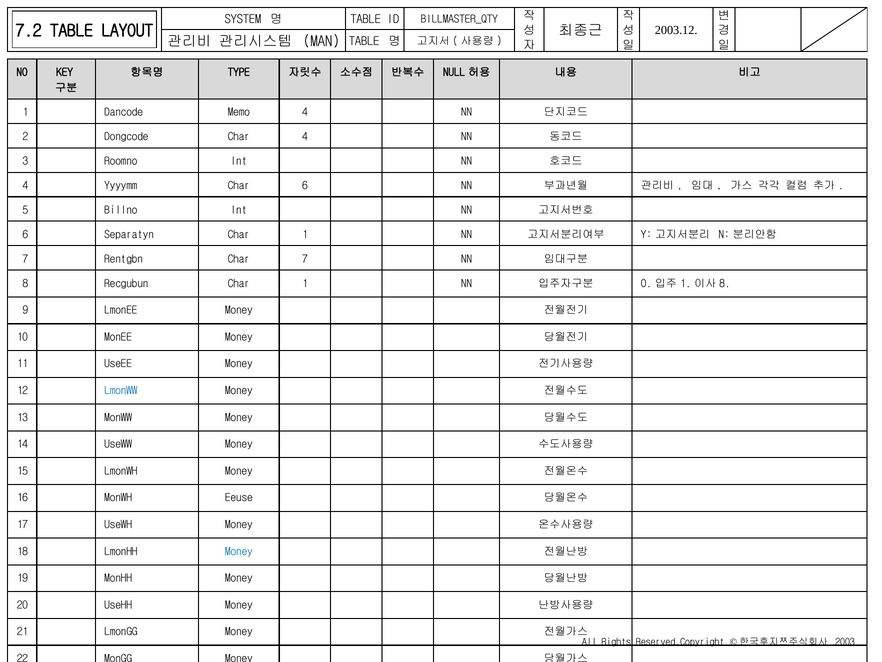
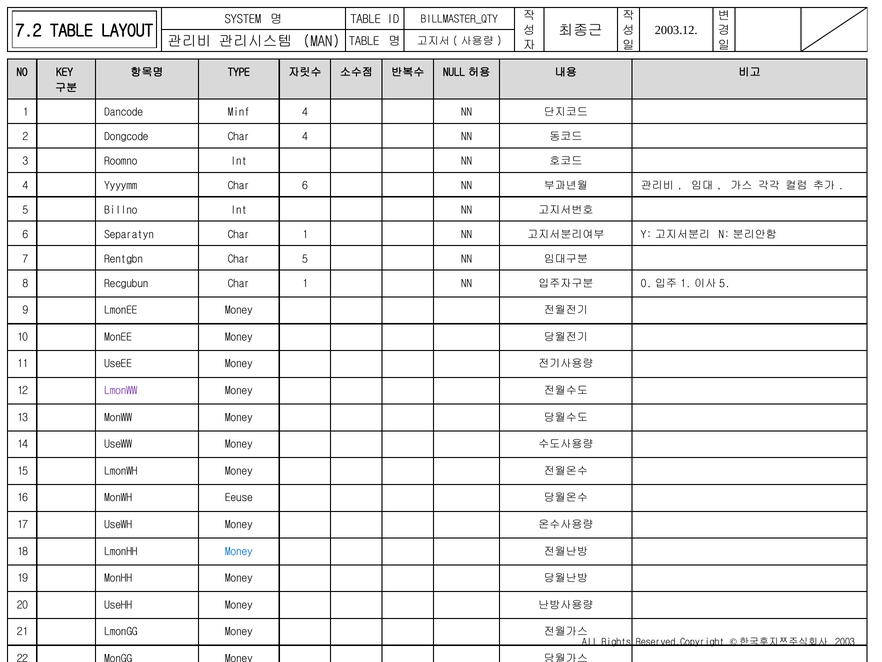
Memo: Memo -> Minf
Char 7: 7 -> 5
8 at (725, 283): 8 -> 5
LmonWW colour: blue -> purple
